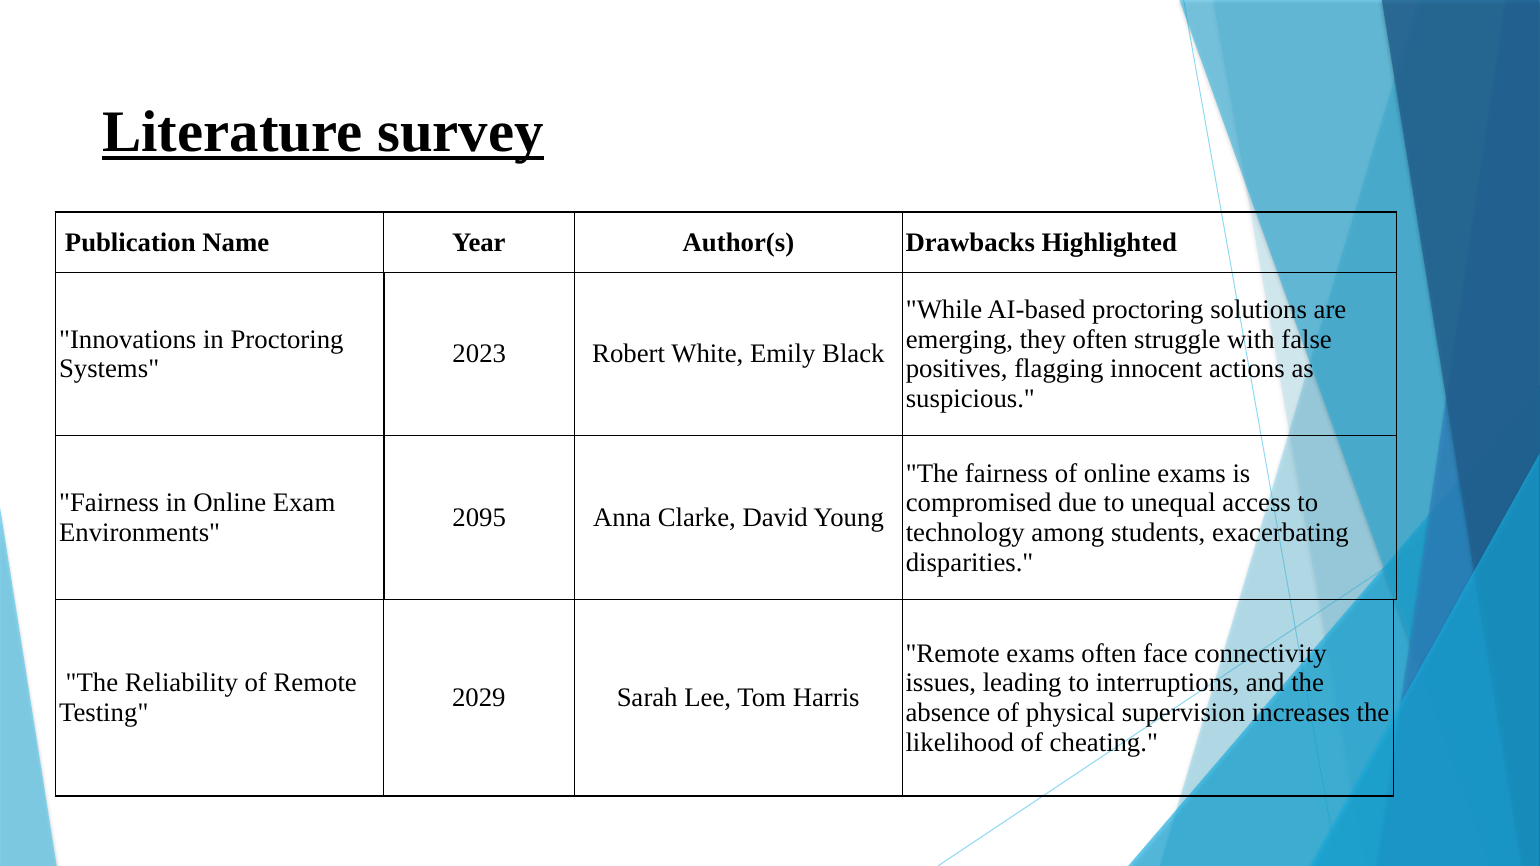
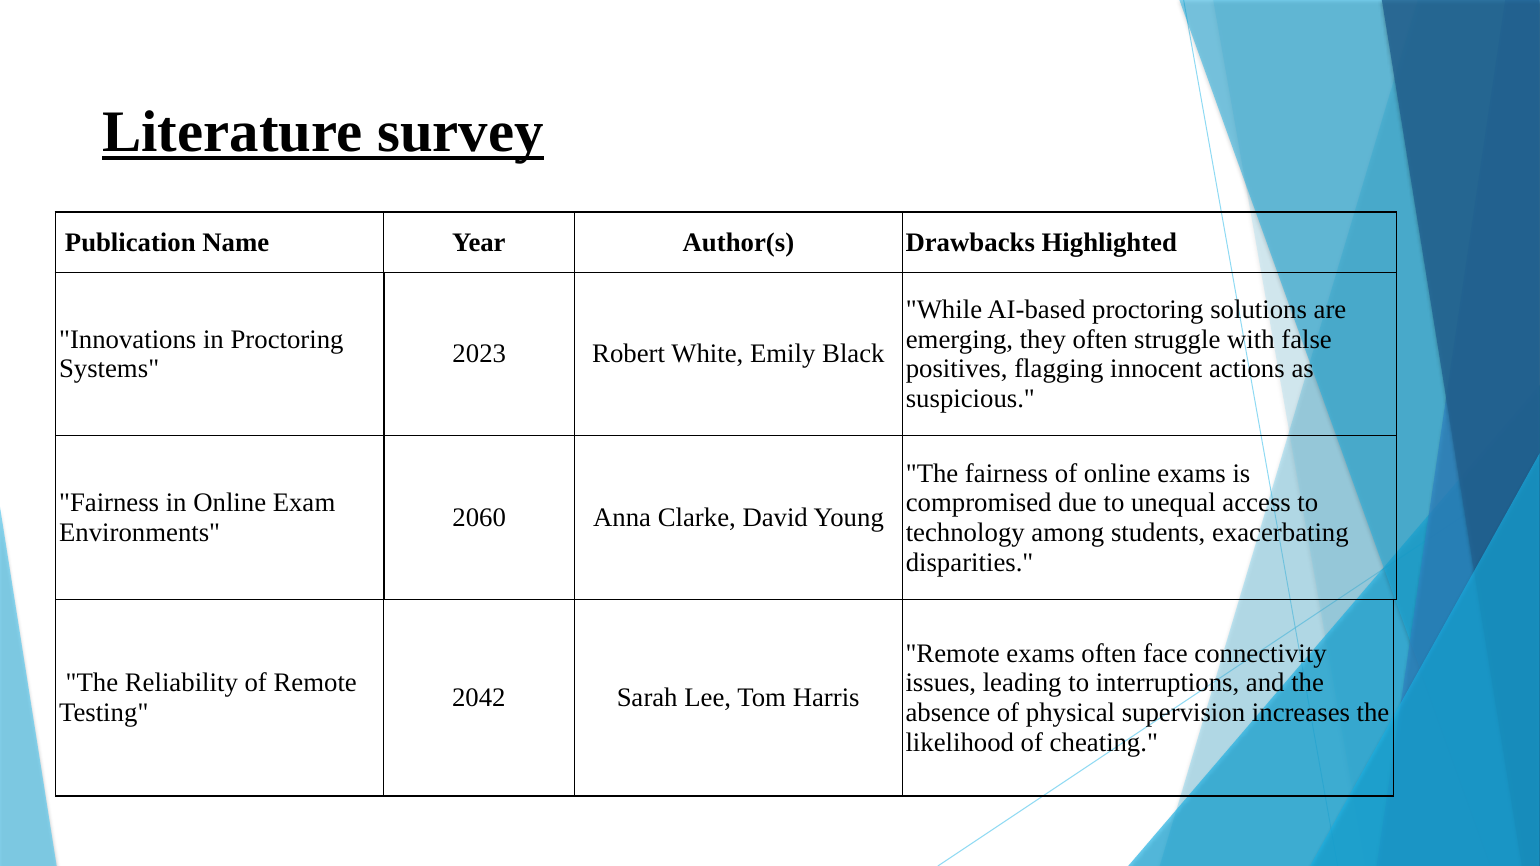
2095: 2095 -> 2060
2029: 2029 -> 2042
